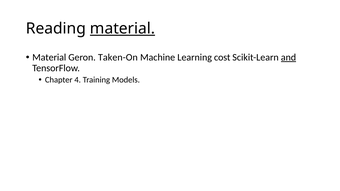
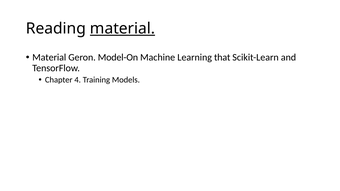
Taken-On: Taken-On -> Model-On
cost: cost -> that
and underline: present -> none
